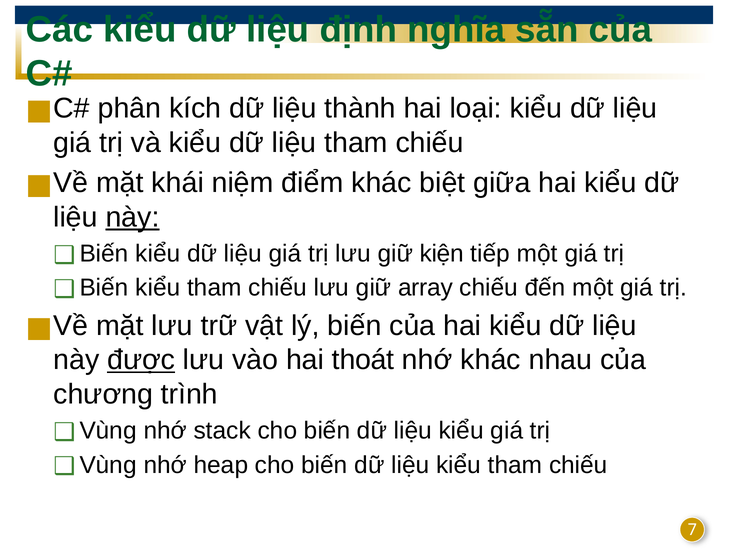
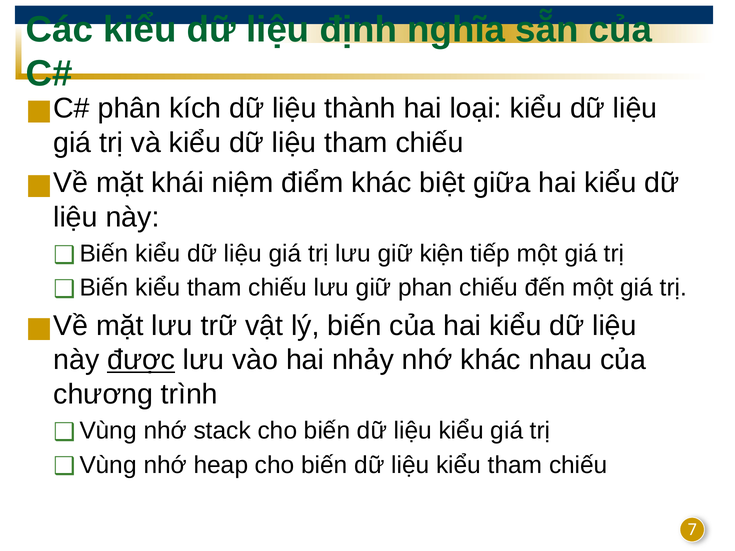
này at (133, 217) underline: present -> none
array: array -> phan
thoát: thoát -> nhảy
